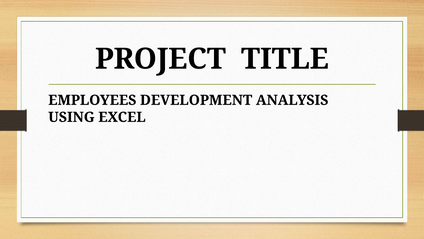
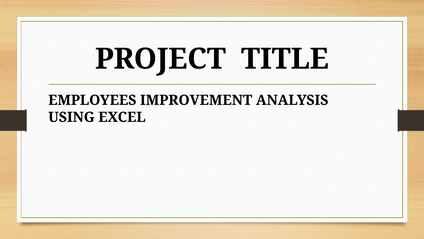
DEVELOPMENT: DEVELOPMENT -> IMPROVEMENT
